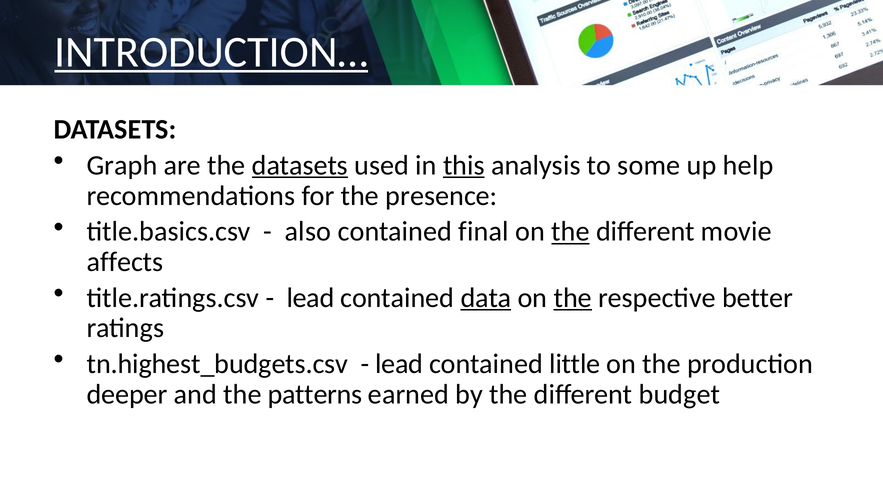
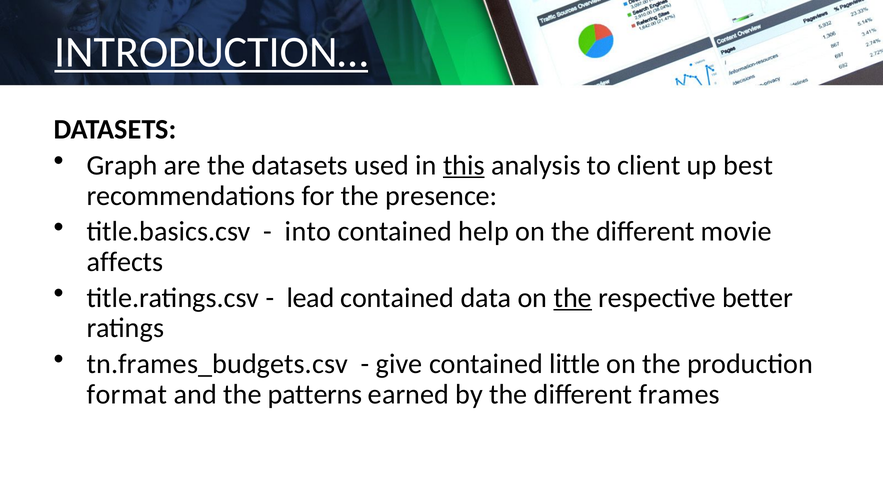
datasets at (300, 165) underline: present -> none
some: some -> client
help: help -> best
also: also -> into
final: final -> help
the at (571, 231) underline: present -> none
data underline: present -> none
tn.highest_budgets.csv: tn.highest_budgets.csv -> tn.frames_budgets.csv
lead at (399, 364): lead -> give
deeper: deeper -> format
budget: budget -> frames
